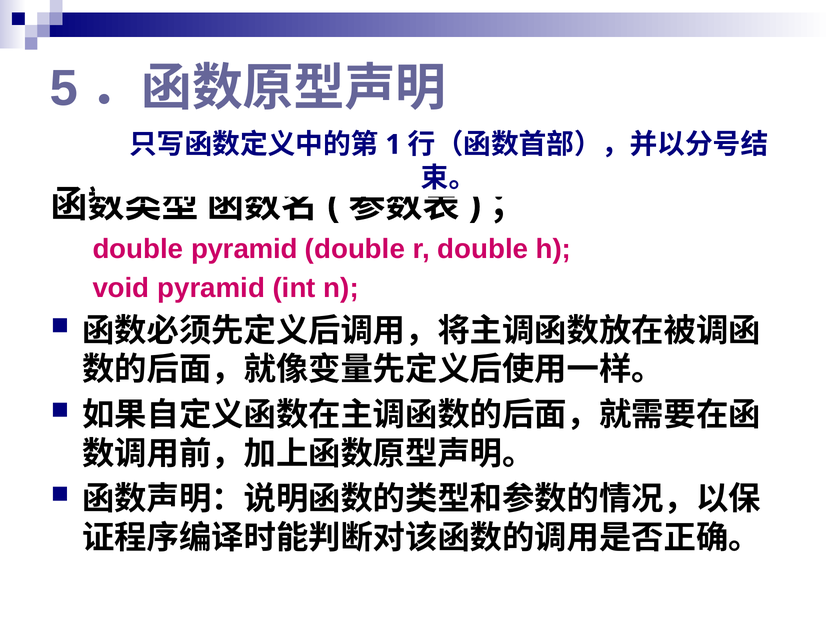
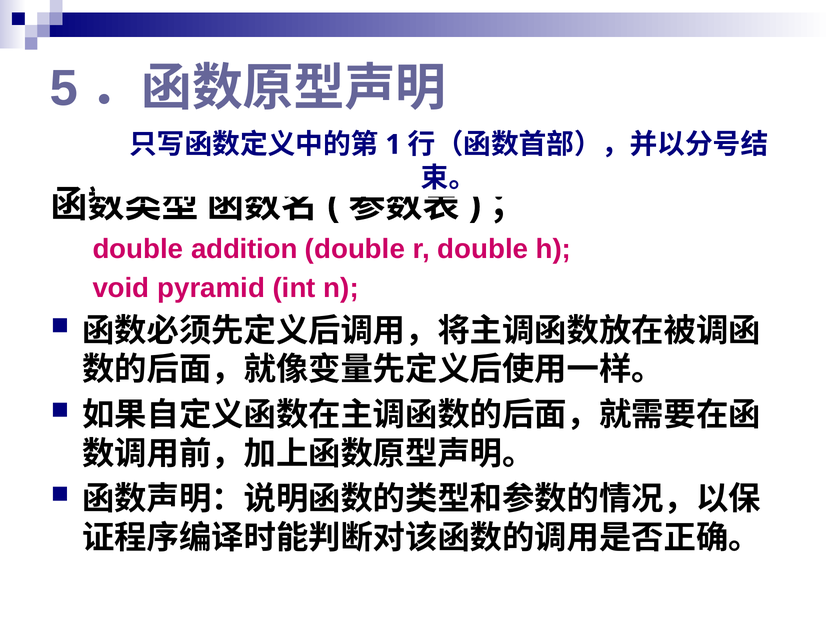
double pyramid: pyramid -> addition
